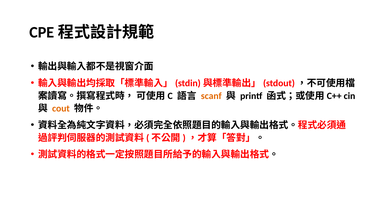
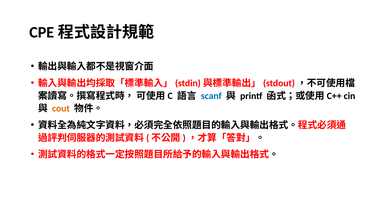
scanf colour: orange -> blue
